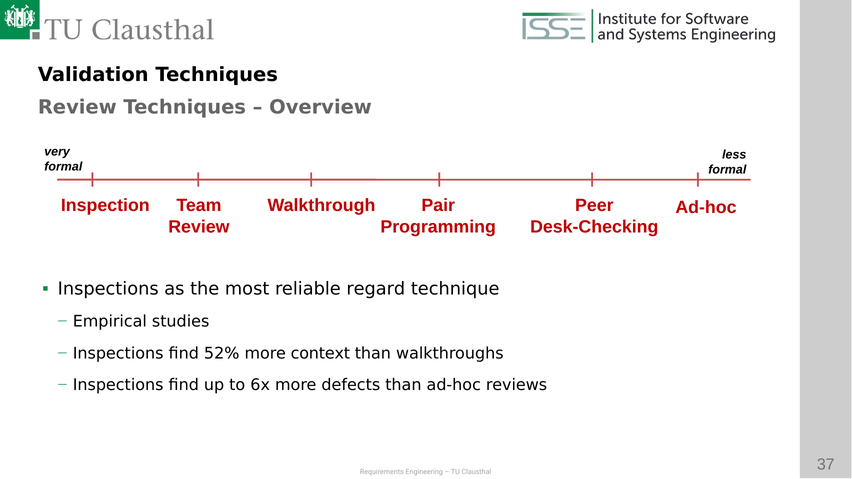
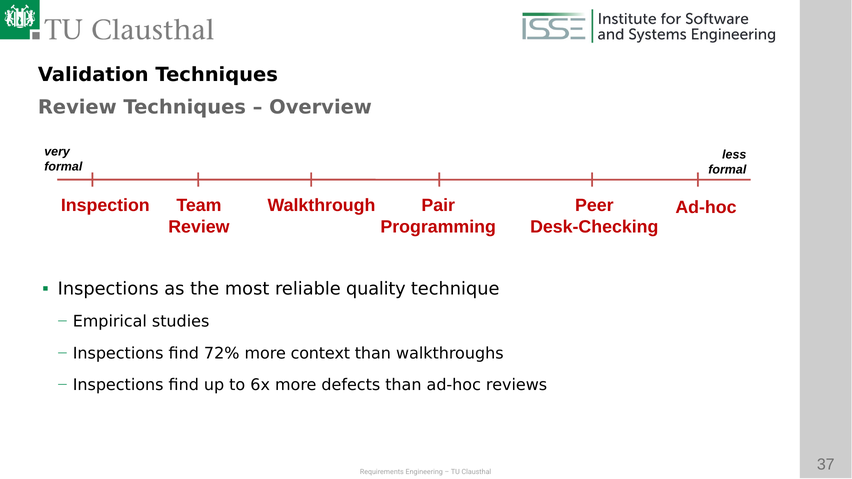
regard: regard -> quality
52%: 52% -> 72%
